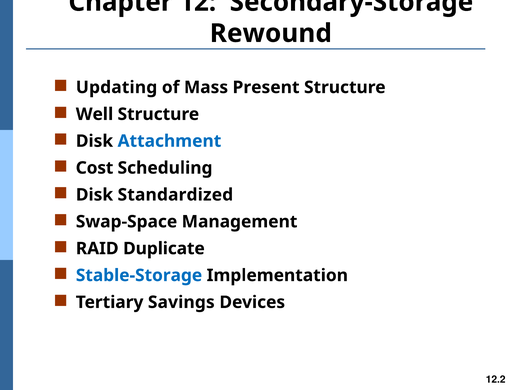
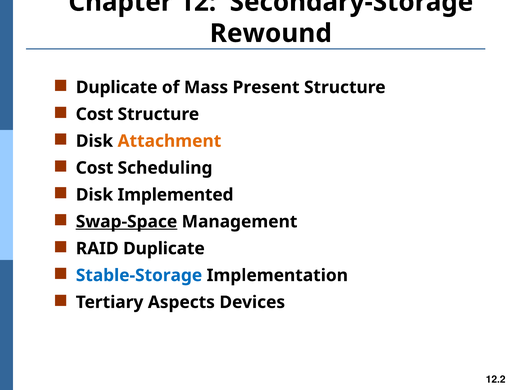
Updating at (117, 87): Updating -> Duplicate
Well at (94, 114): Well -> Cost
Attachment colour: blue -> orange
Standardized: Standardized -> Implemented
Swap-Space underline: none -> present
Savings: Savings -> Aspects
